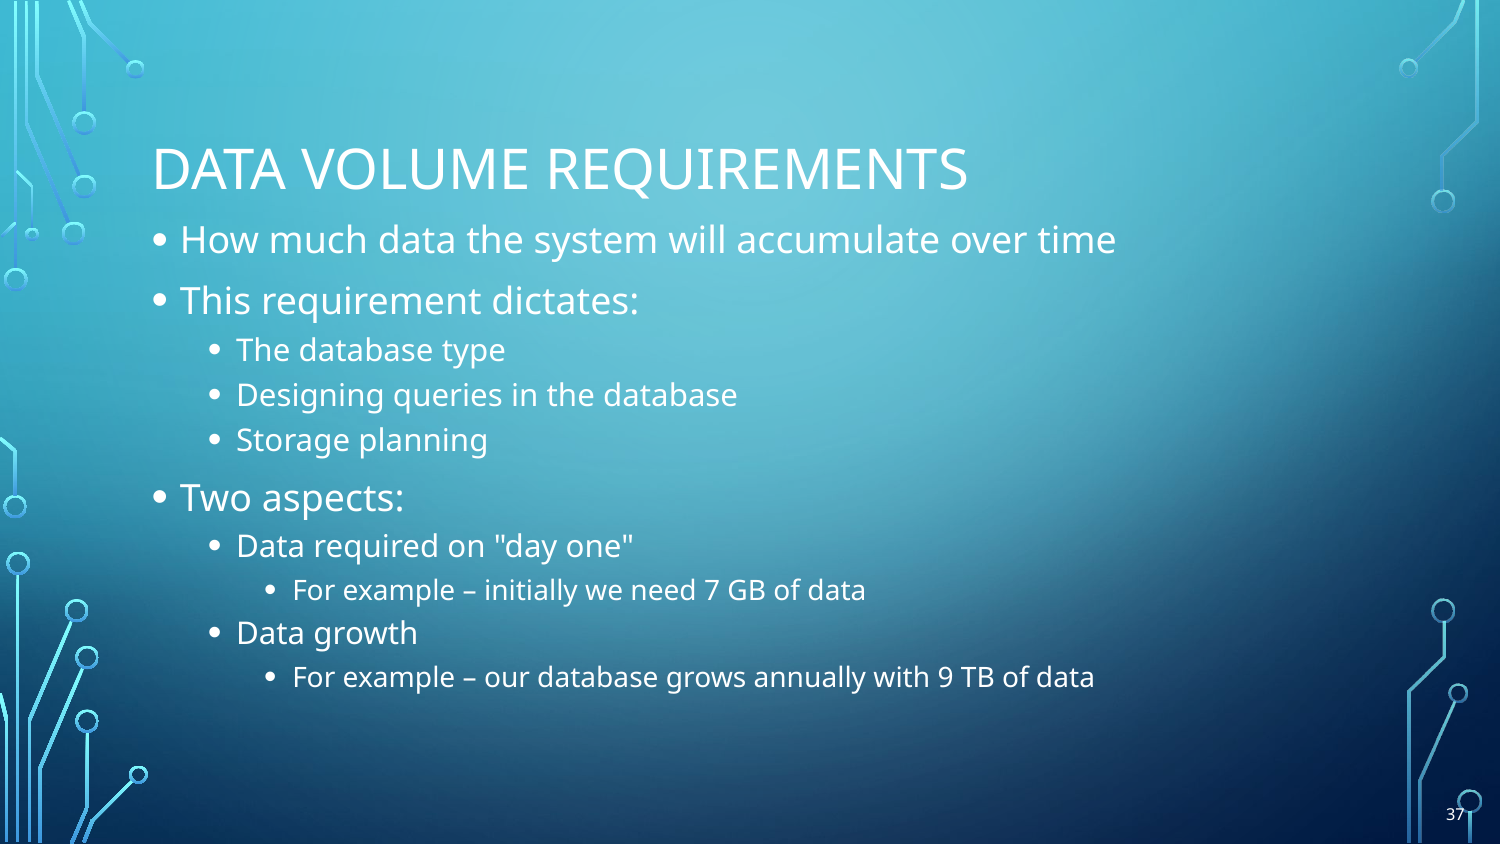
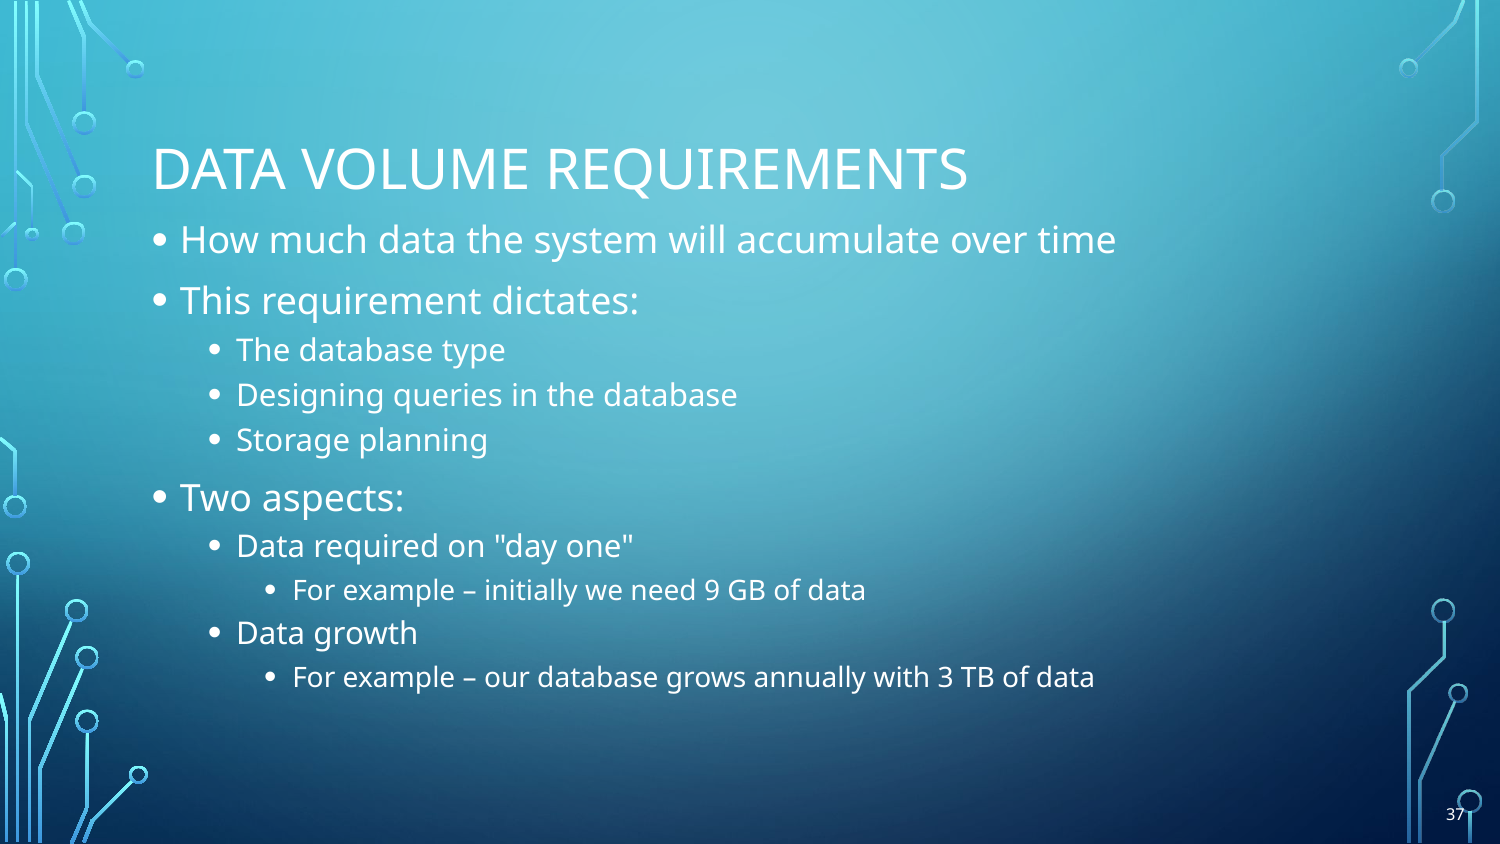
7: 7 -> 9
9: 9 -> 3
